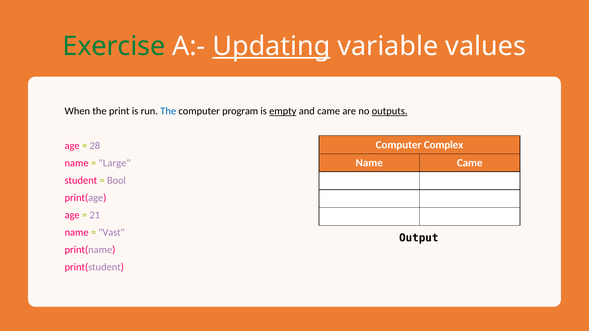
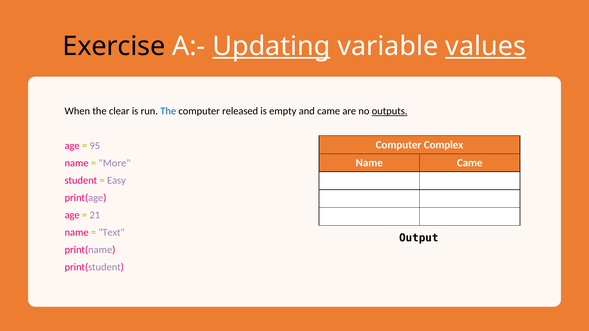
Exercise colour: green -> black
values underline: none -> present
print: print -> clear
program: program -> released
empty underline: present -> none
28: 28 -> 95
Large: Large -> More
Bool: Bool -> Easy
Vast: Vast -> Text
